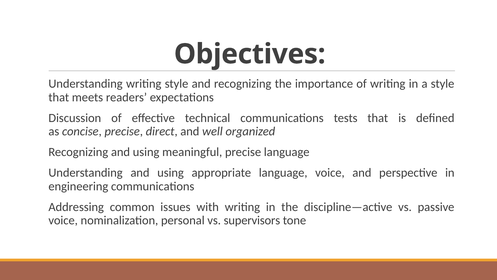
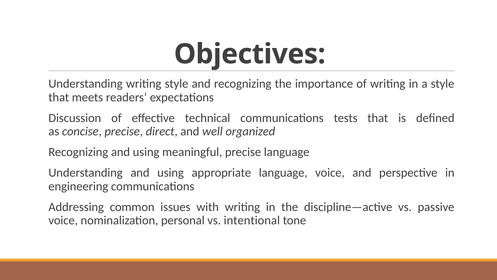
supervisors: supervisors -> intentional
